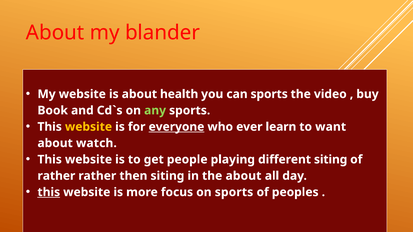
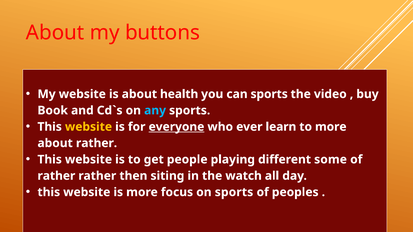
blander: blander -> buttons
any colour: light green -> light blue
to want: want -> more
about watch: watch -> rather
different siting: siting -> some
the about: about -> watch
this at (49, 192) underline: present -> none
